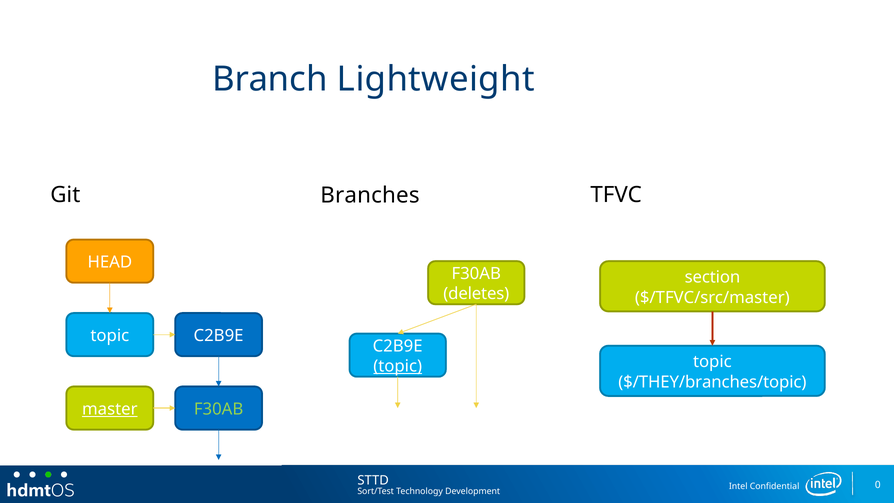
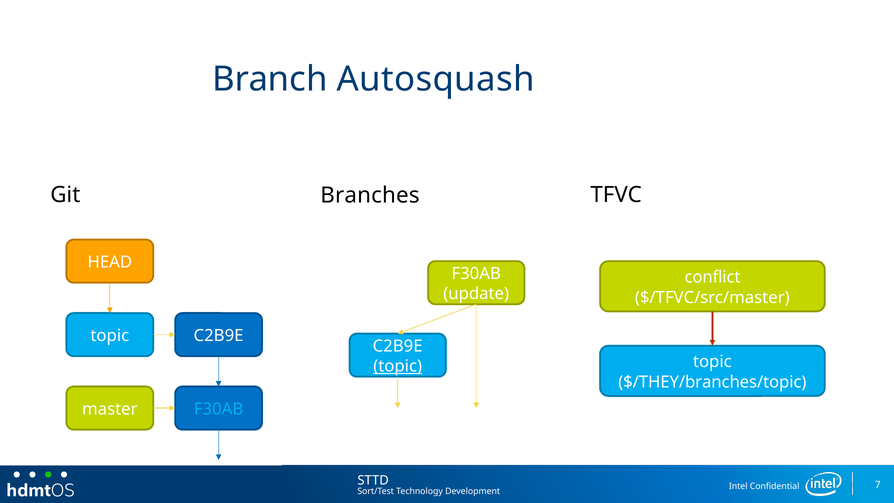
Lightweight: Lightweight -> Autosquash
section: section -> conflict
deletes: deletes -> update
master underline: present -> none
F30AB at (219, 409) colour: light green -> light blue
0: 0 -> 7
